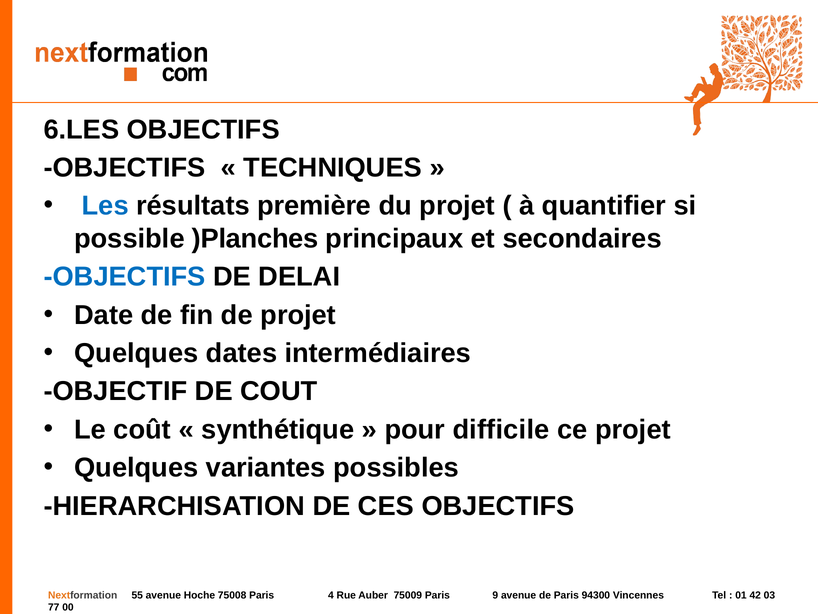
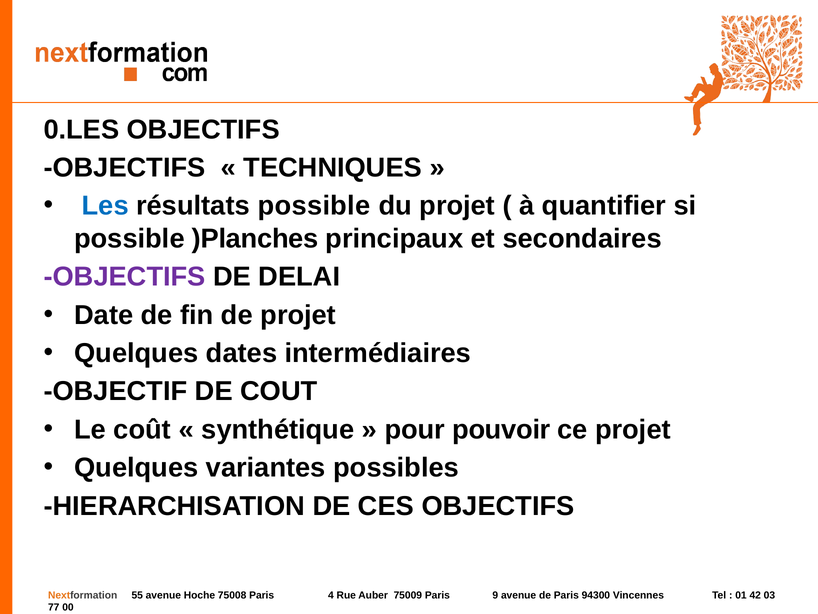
6.LES: 6.LES -> 0.LES
résultats première: première -> possible
OBJECTIFS at (125, 277) colour: blue -> purple
difficile: difficile -> pouvoir
